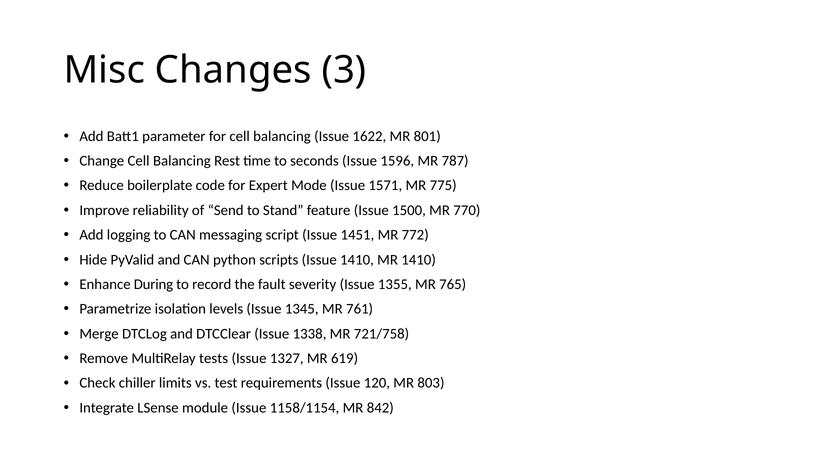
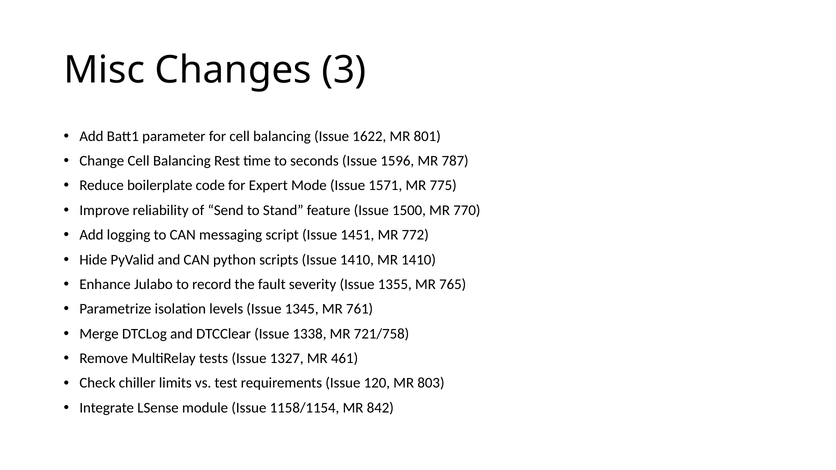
During: During -> Julabo
619: 619 -> 461
